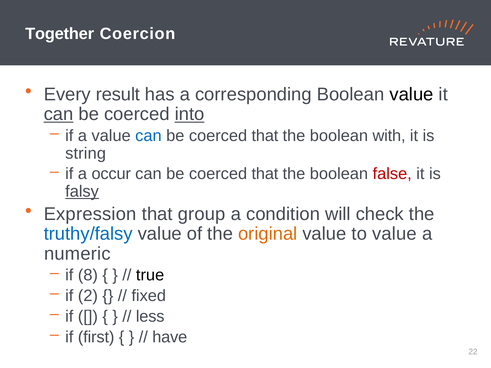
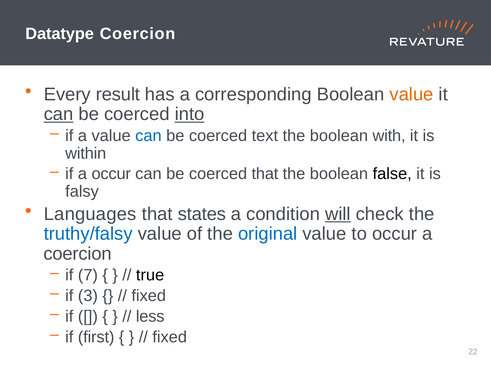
Together: Together -> Datatype
value at (411, 94) colour: black -> orange
that at (265, 136): that -> text
string: string -> within
false colour: red -> black
falsy underline: present -> none
Expression: Expression -> Languages
group: group -> states
will underline: none -> present
original colour: orange -> blue
to value: value -> occur
numeric at (77, 254): numeric -> coercion
8: 8 -> 7
2: 2 -> 3
have at (170, 337): have -> fixed
